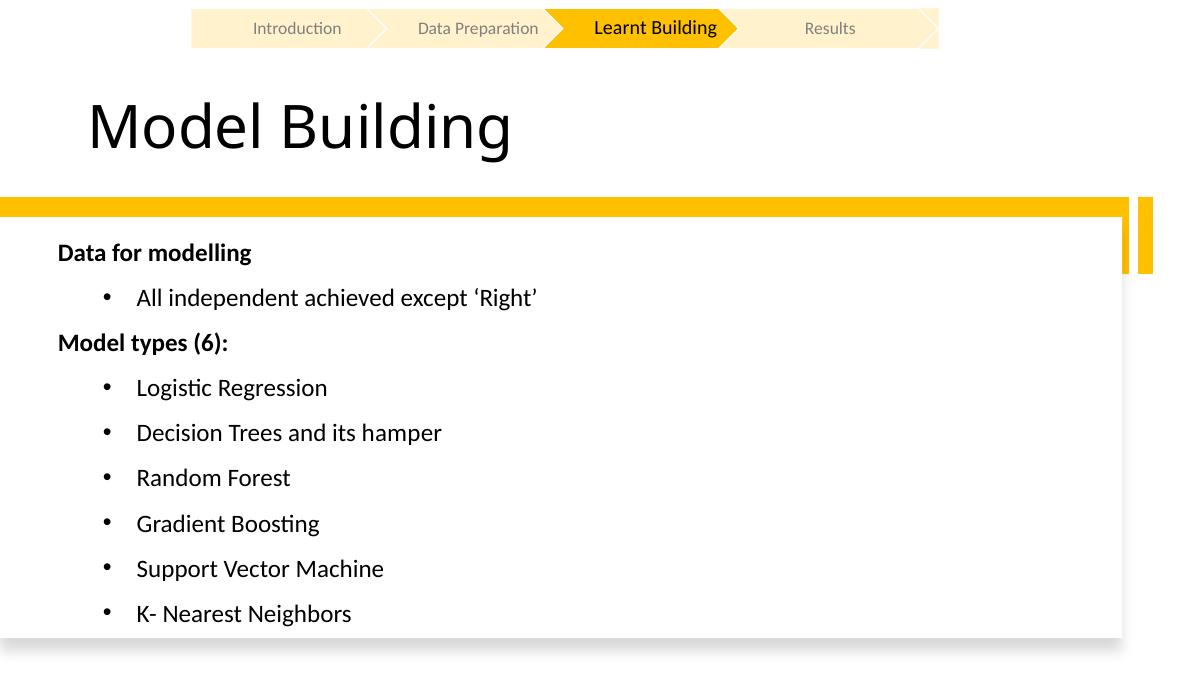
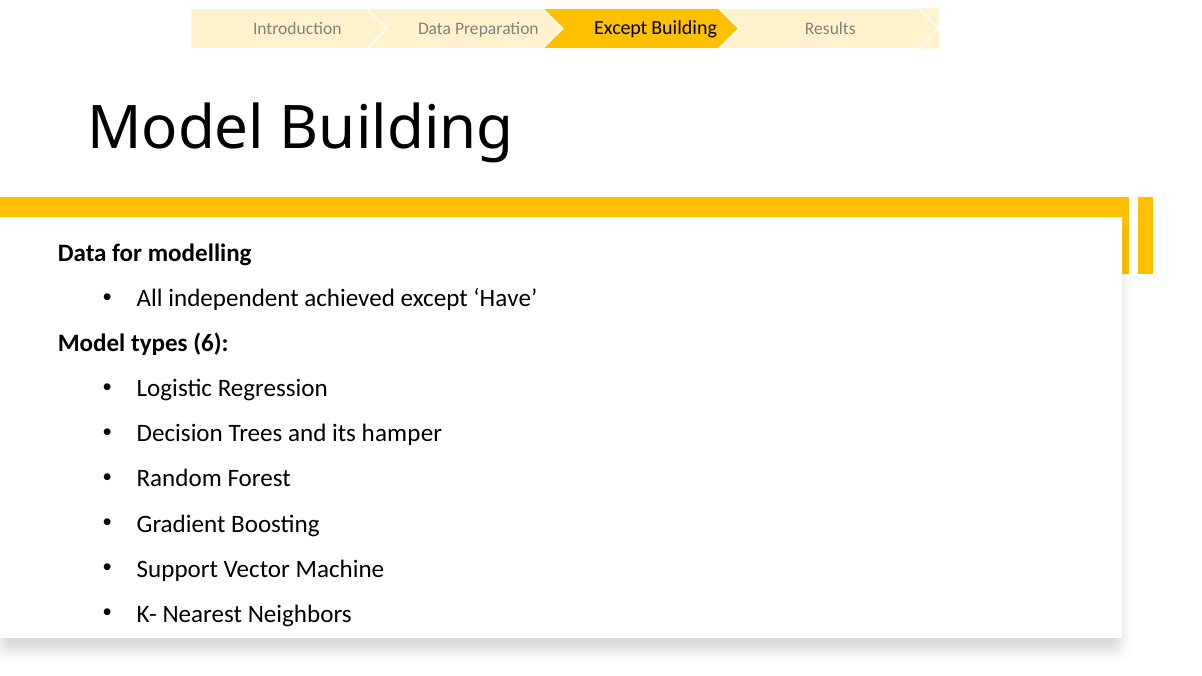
Learnt at (621, 28): Learnt -> Except
Right: Right -> Have
